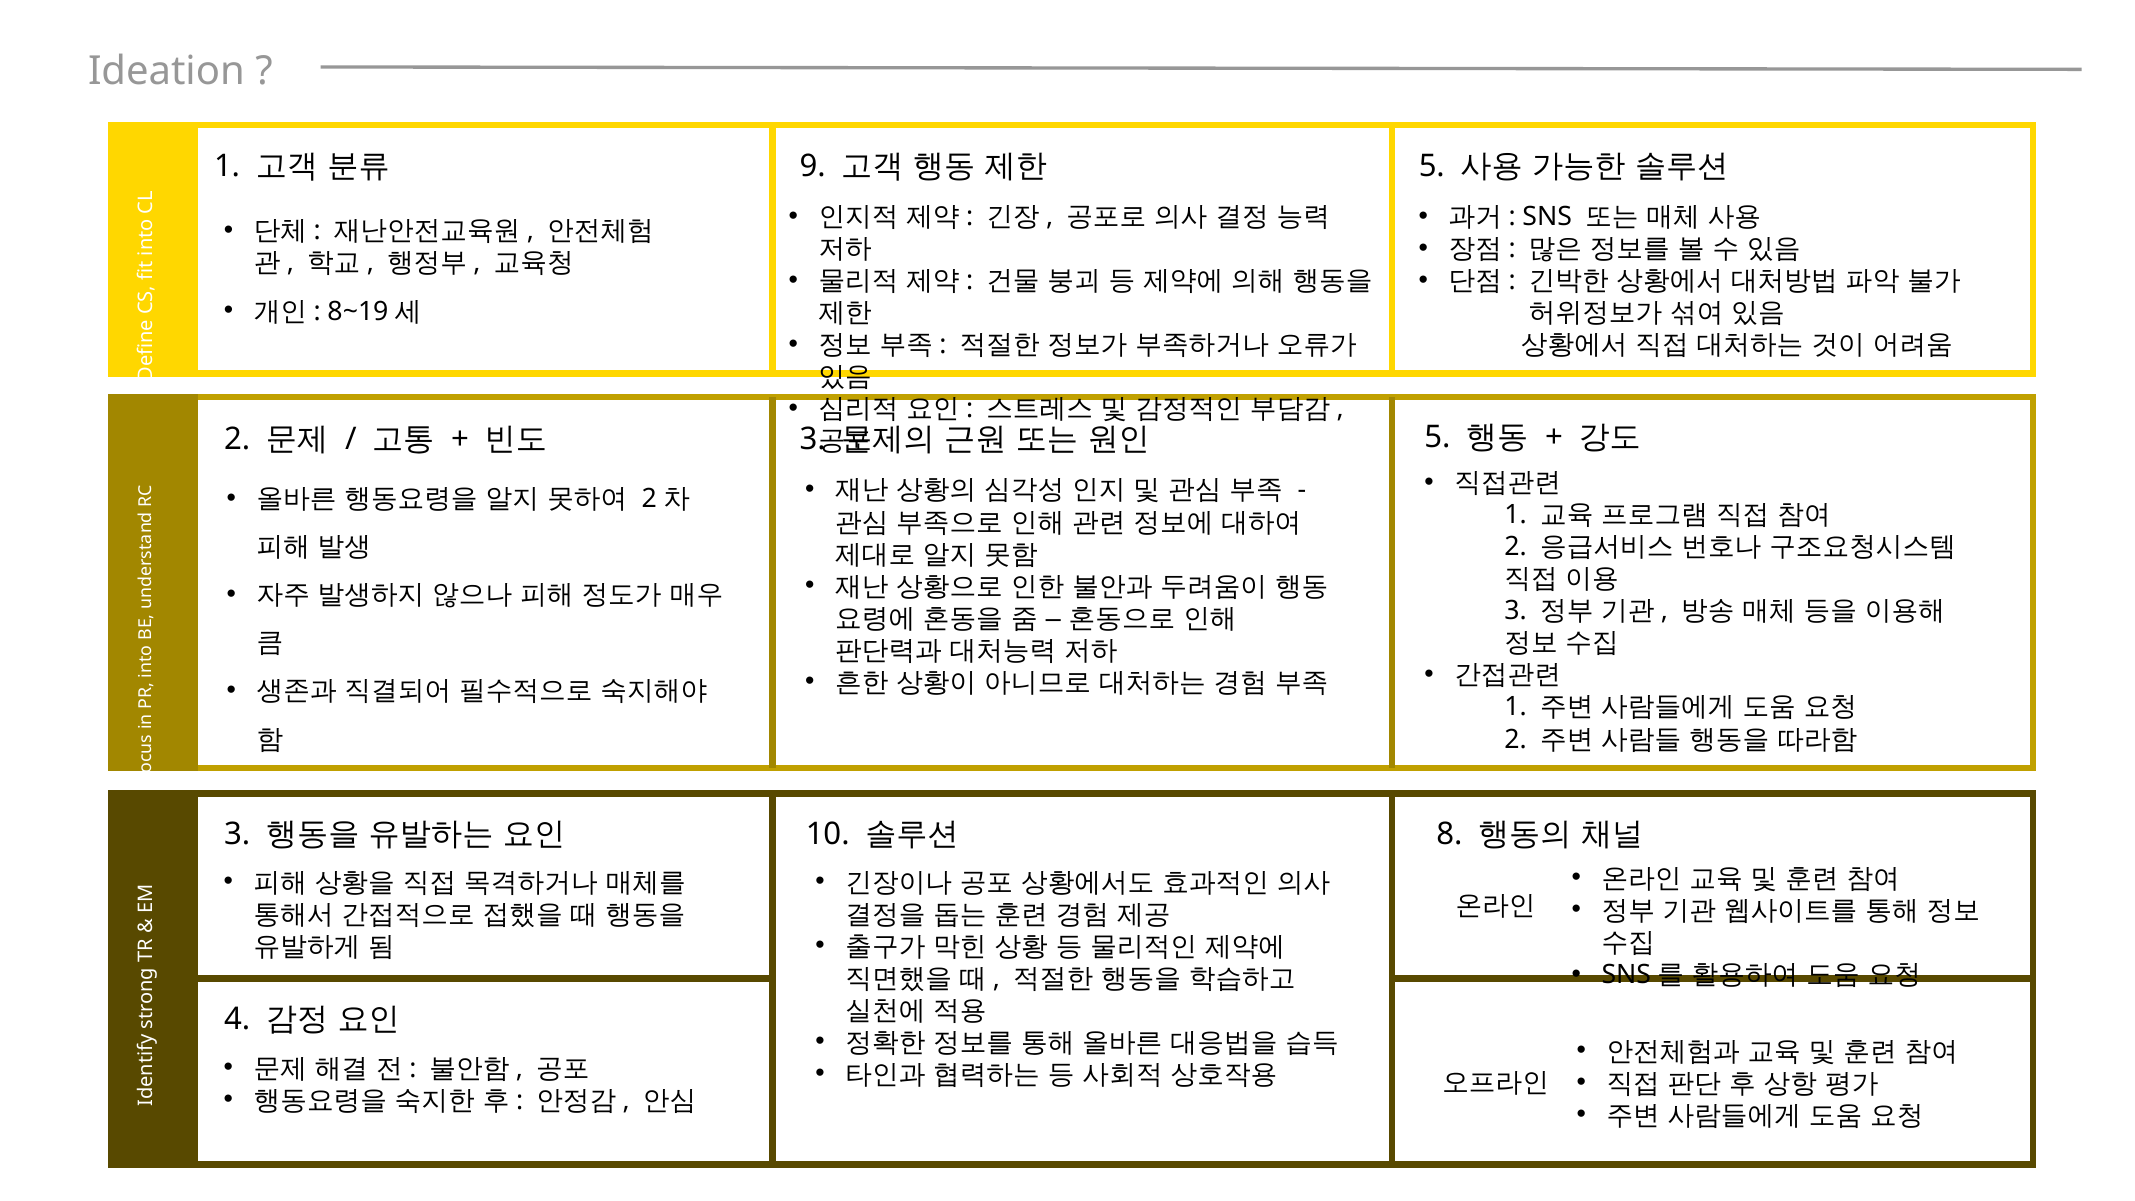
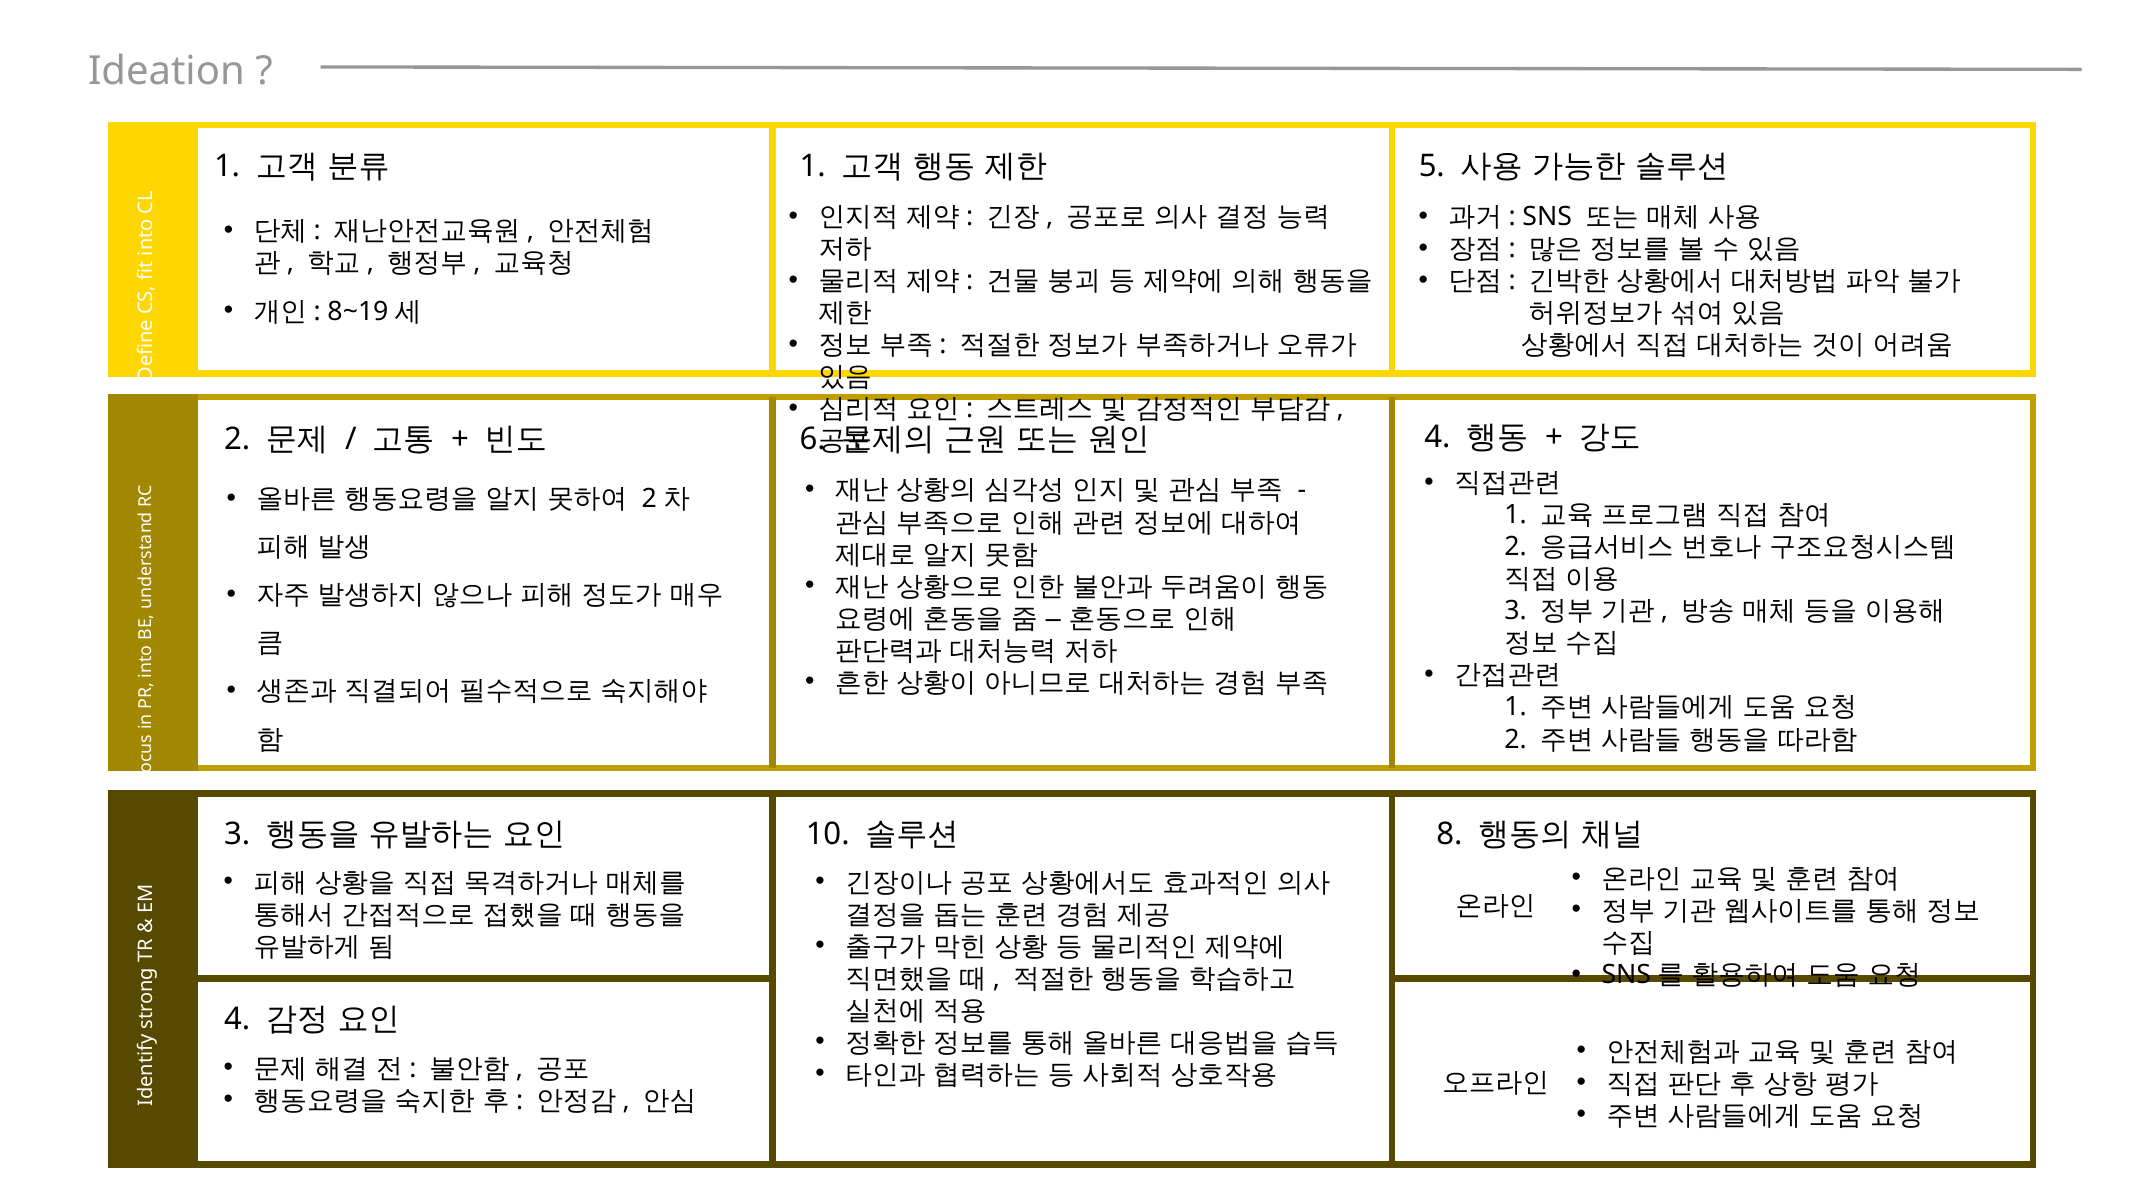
9 at (813, 166): 9 -> 1
3 at (813, 439): 3 -> 6
5 at (1437, 437): 5 -> 4
